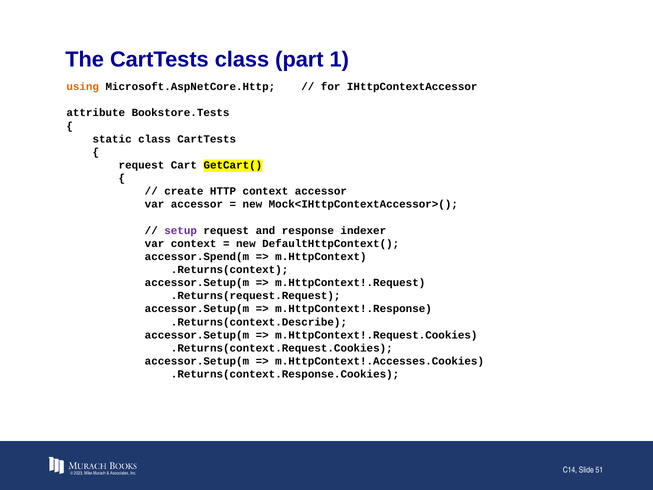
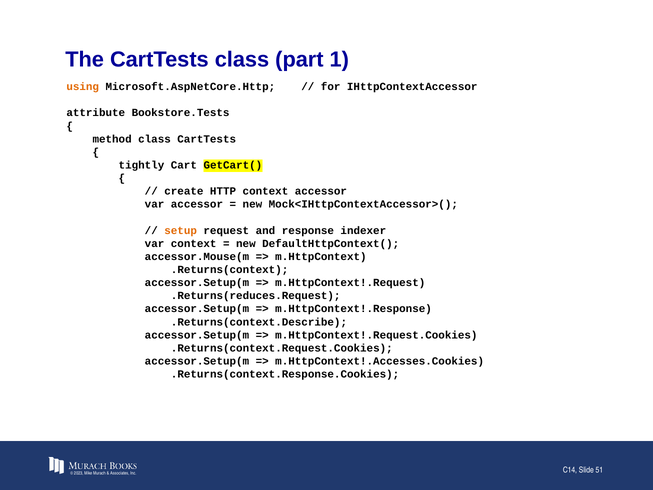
static: static -> method
request at (141, 165): request -> tightly
setup colour: purple -> orange
accessor.Spend(m: accessor.Spend(m -> accessor.Mouse(m
.Returns(request.Request: .Returns(request.Request -> .Returns(reduces.Request
